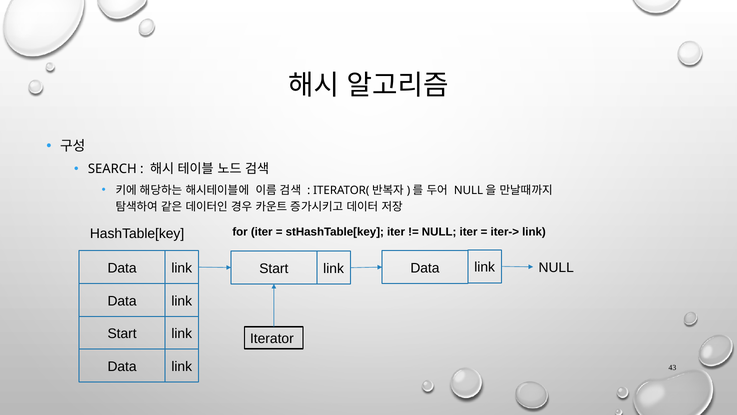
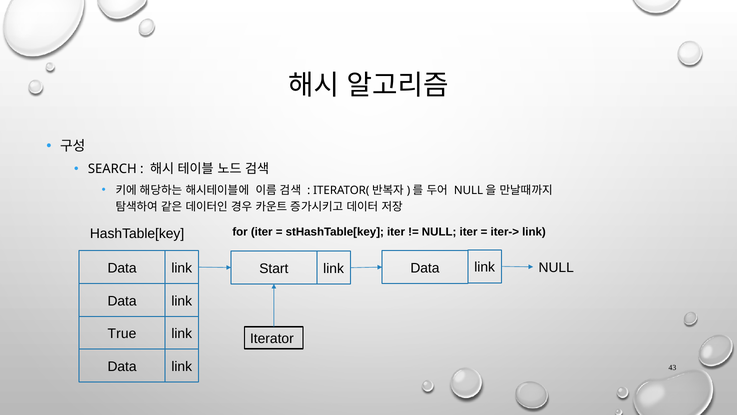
Start at (122, 333): Start -> True
